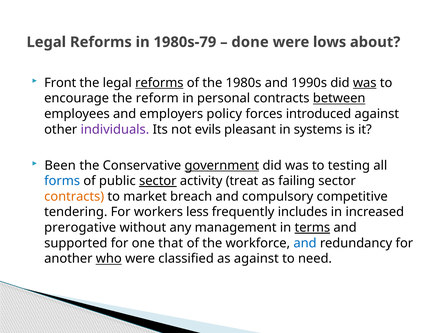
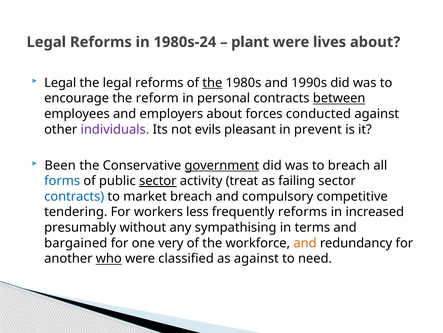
1980s-79: 1980s-79 -> 1980s-24
done: done -> plant
lows: lows -> lives
Front at (60, 83): Front -> Legal
reforms at (159, 83) underline: present -> none
the at (212, 83) underline: none -> present
was at (365, 83) underline: present -> none
employers policy: policy -> about
introduced: introduced -> conducted
systems: systems -> prevent
to testing: testing -> breach
contracts at (74, 196) colour: orange -> blue
frequently includes: includes -> reforms
prerogative: prerogative -> presumably
management: management -> sympathising
terms underline: present -> none
supported: supported -> bargained
that: that -> very
and at (305, 243) colour: blue -> orange
